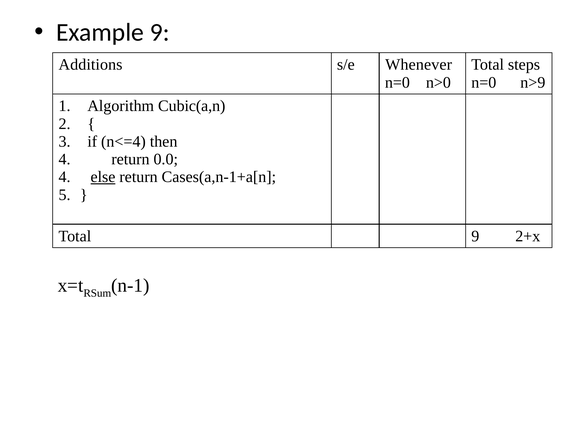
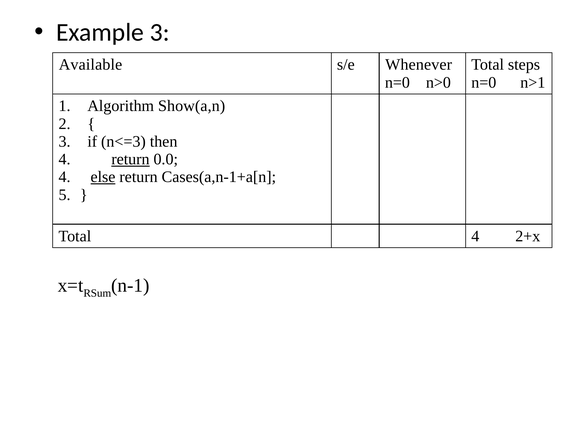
Example 9: 9 -> 3
Additions: Additions -> Available
n>9: n>9 -> n>1
Cubic(a,n: Cubic(a,n -> Show(a,n
n<=4: n<=4 -> n<=3
return at (130, 159) underline: none -> present
Total 9: 9 -> 4
